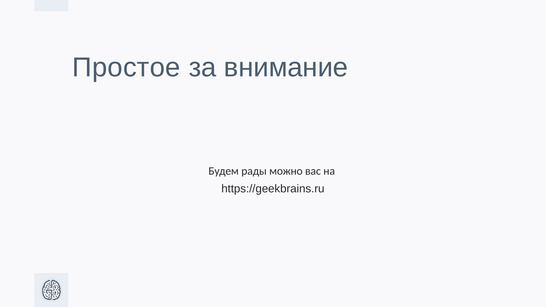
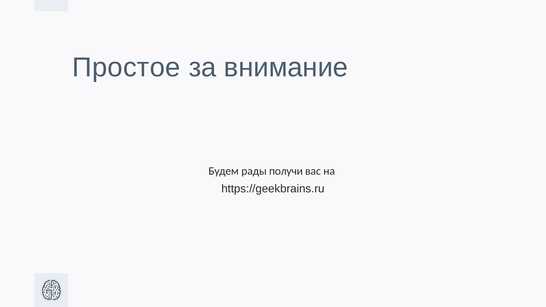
можно: можно -> получи
